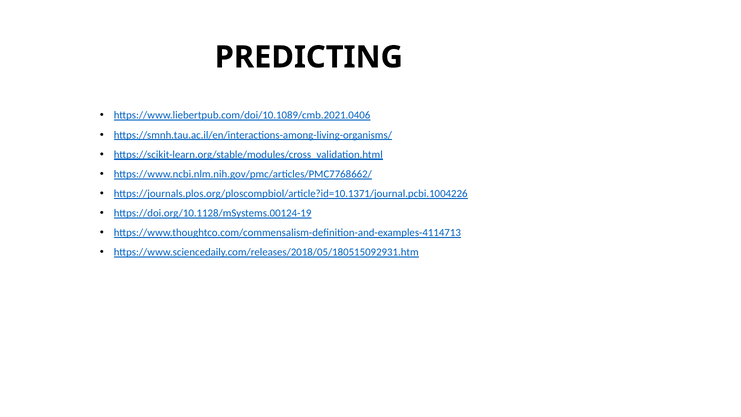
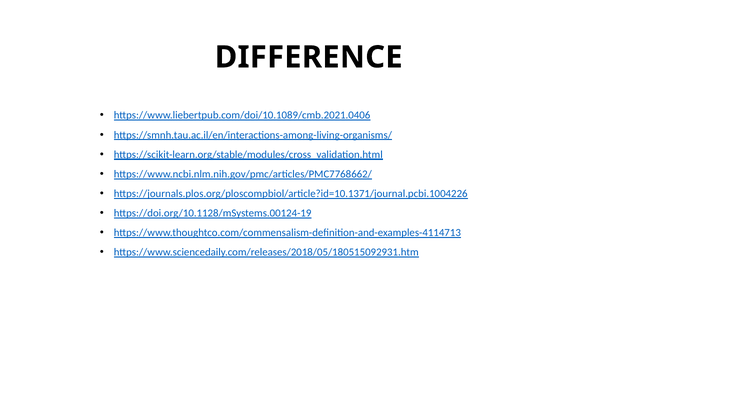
PREDICTING: PREDICTING -> DIFFERENCE
